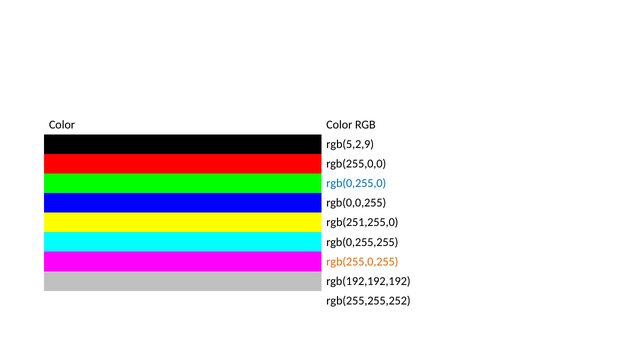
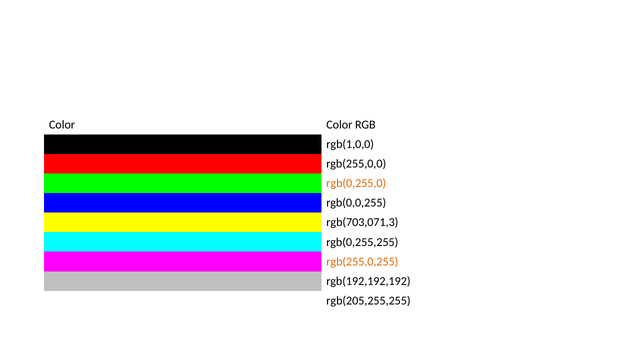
rgb(5,2,9: rgb(5,2,9 -> rgb(1,0,0
rgb(0,255,0 colour: blue -> orange
rgb(251,255,0: rgb(251,255,0 -> rgb(703,071,3
rgb(255,255,252: rgb(255,255,252 -> rgb(205,255,255
